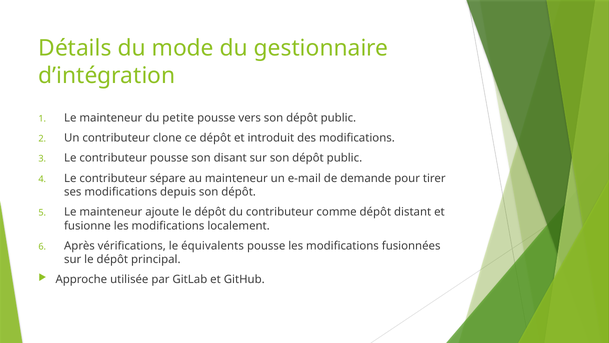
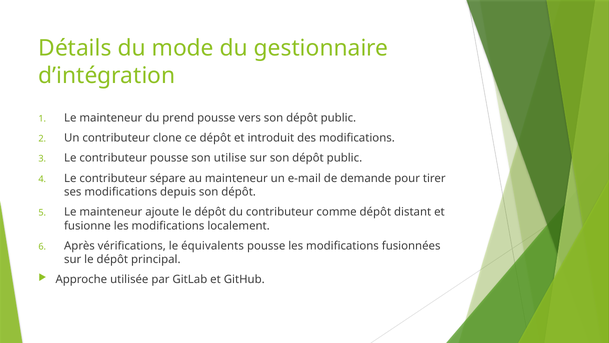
petite: petite -> prend
disant: disant -> utilise
